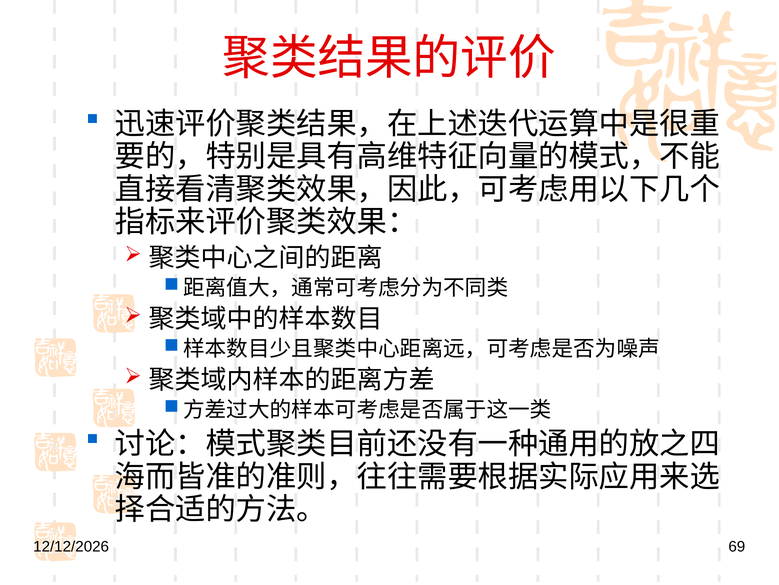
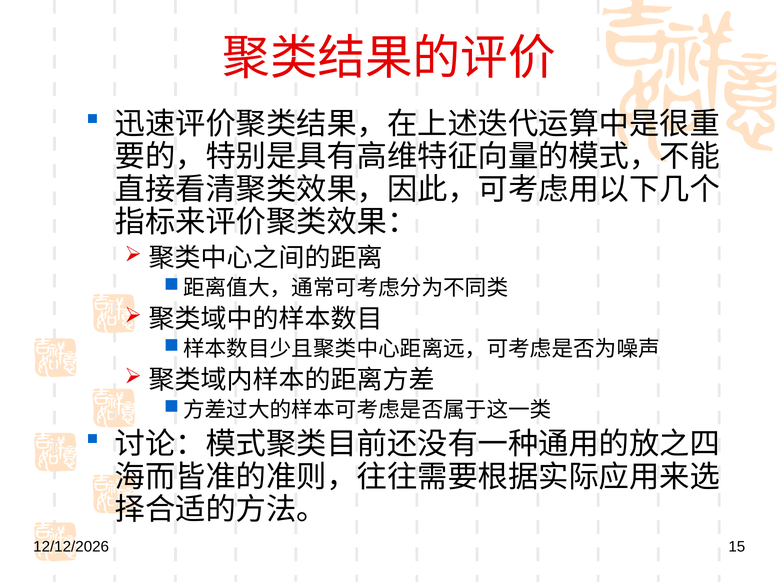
69: 69 -> 15
